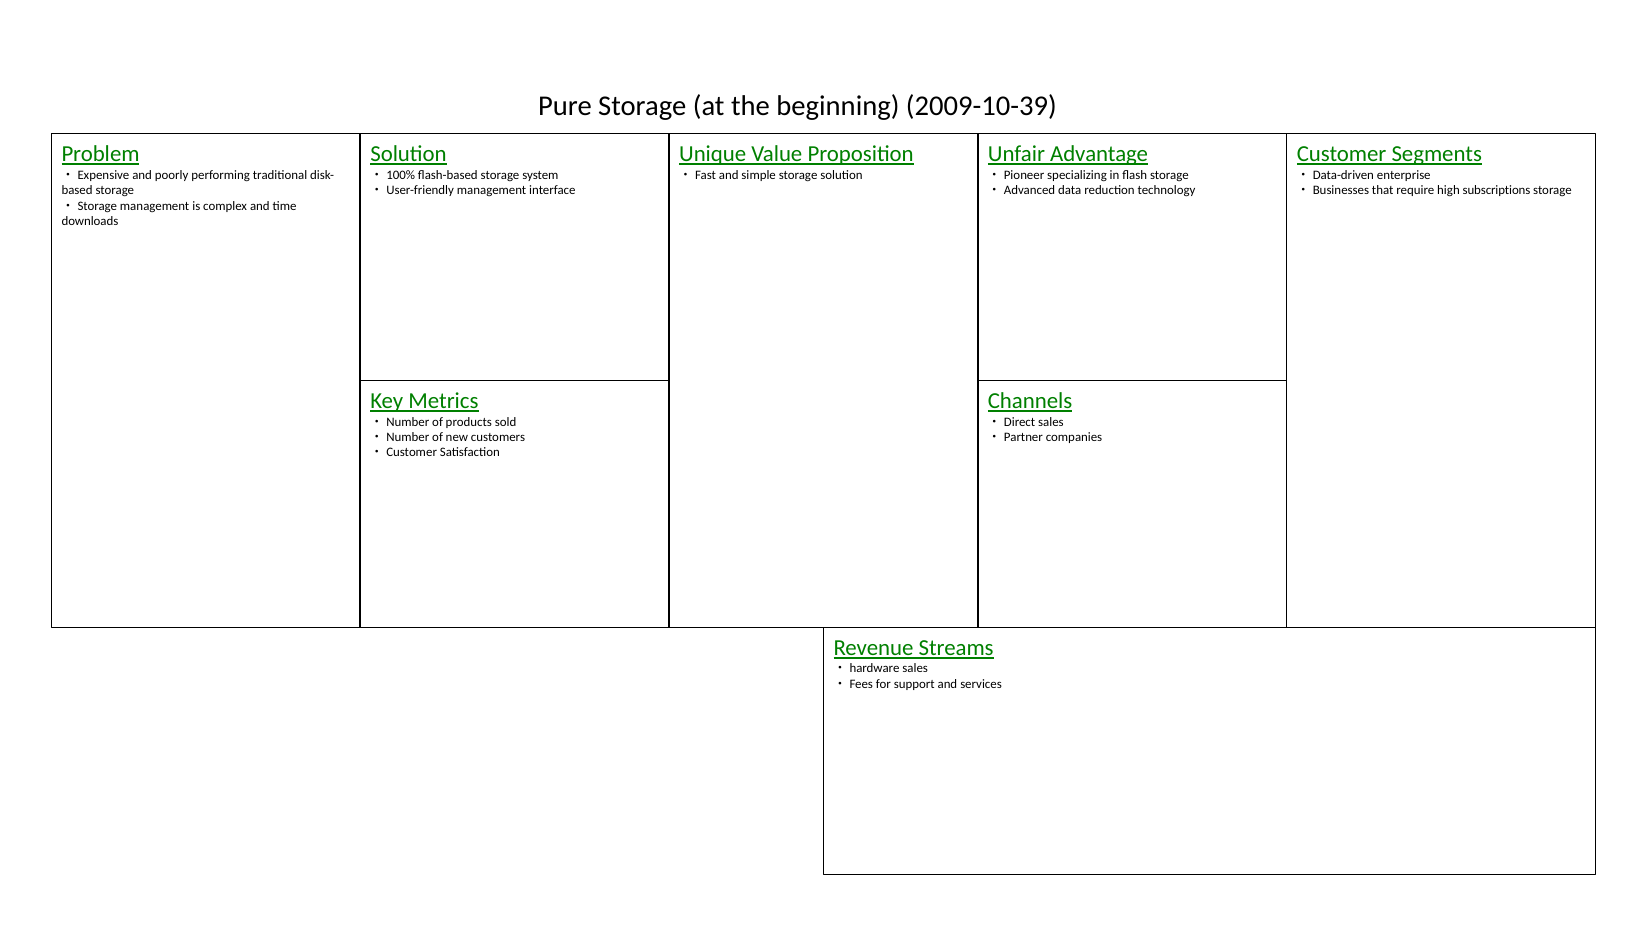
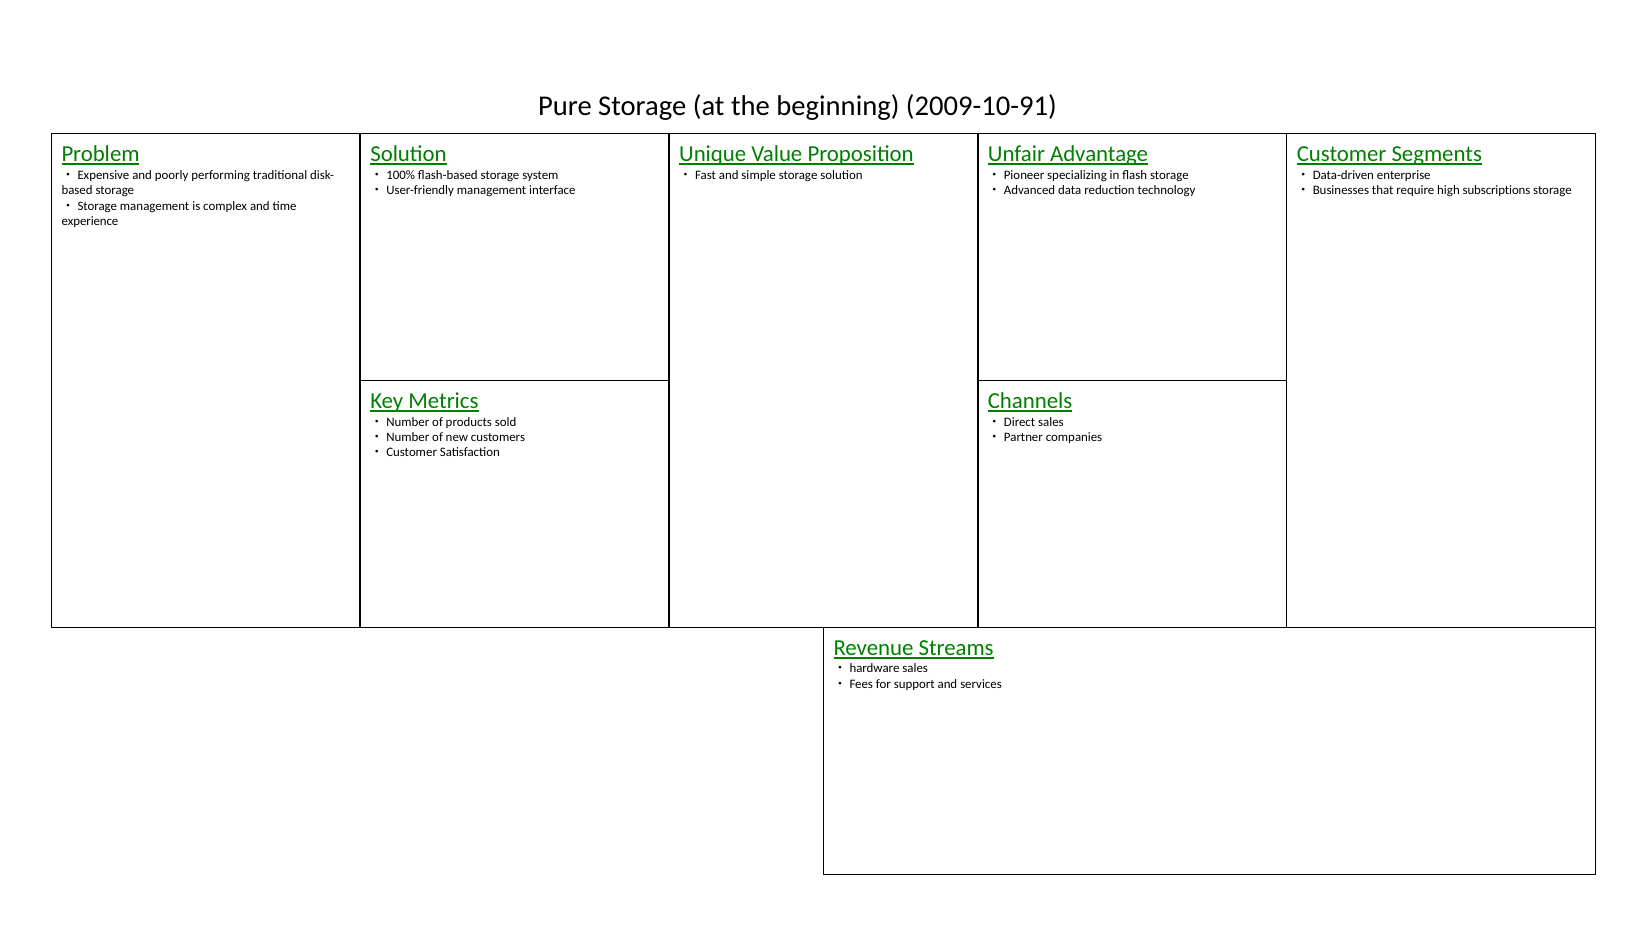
2009-10-39: 2009-10-39 -> 2009-10-91
downloads: downloads -> experience
